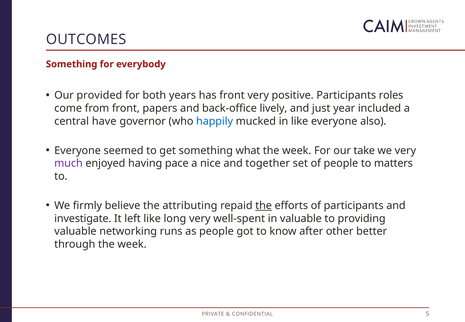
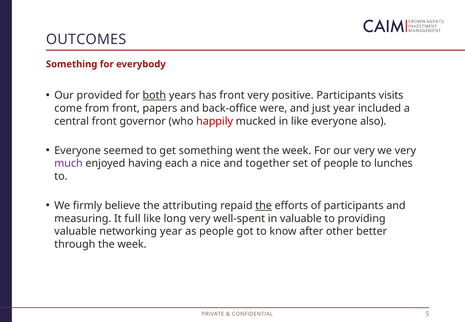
both underline: none -> present
roles: roles -> visits
lively: lively -> were
central have: have -> front
happily colour: blue -> red
what: what -> went
our take: take -> very
pace: pace -> each
matters: matters -> lunches
investigate: investigate -> measuring
left: left -> full
networking runs: runs -> year
